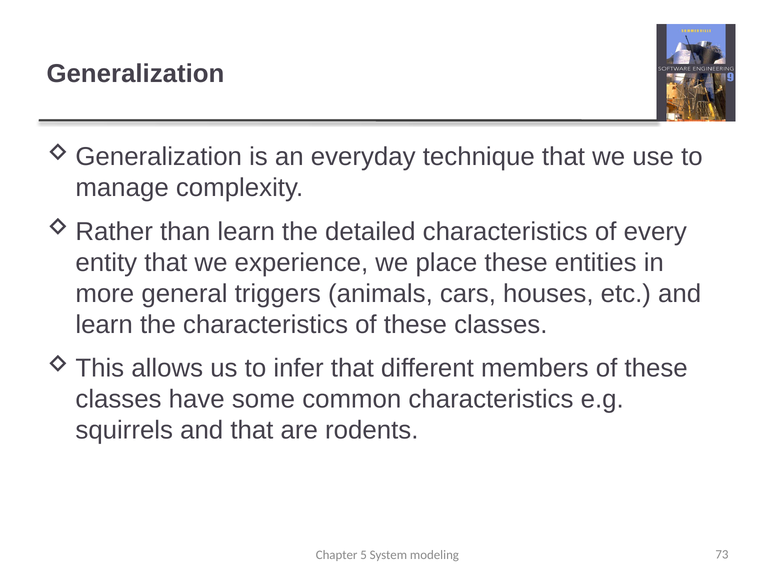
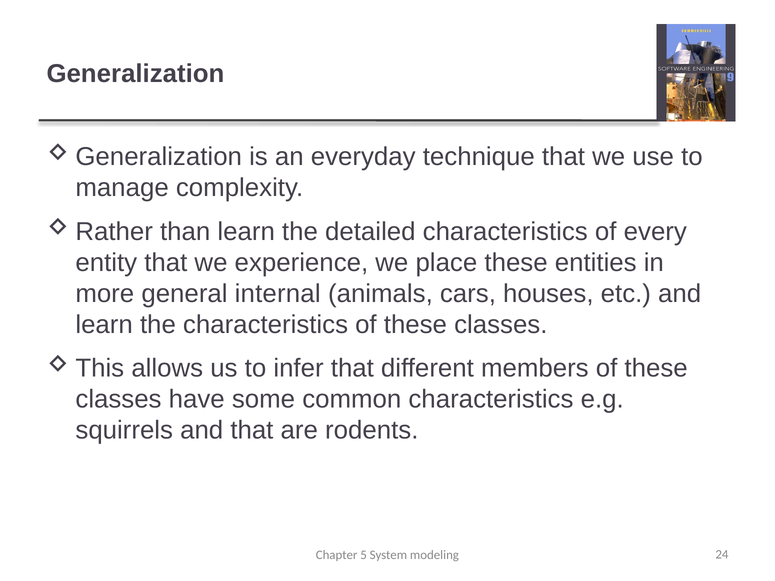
triggers: triggers -> internal
73: 73 -> 24
